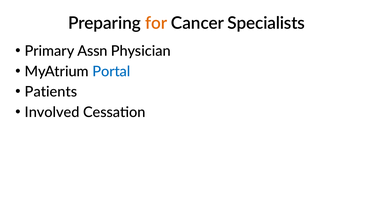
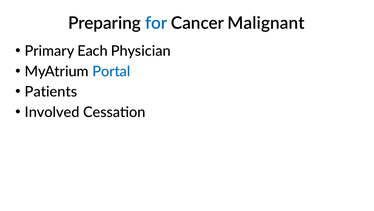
for colour: orange -> blue
Specialists: Specialists -> Malignant
Assn: Assn -> Each
